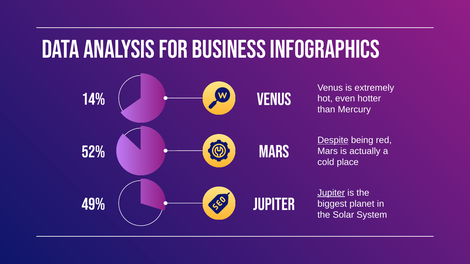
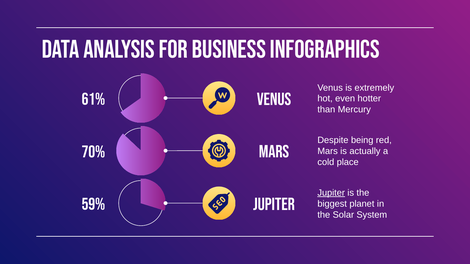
14%: 14% -> 61%
Despite underline: present -> none
52%: 52% -> 70%
49%: 49% -> 59%
